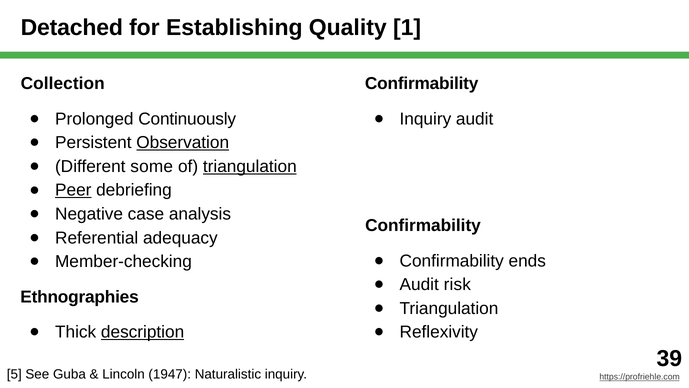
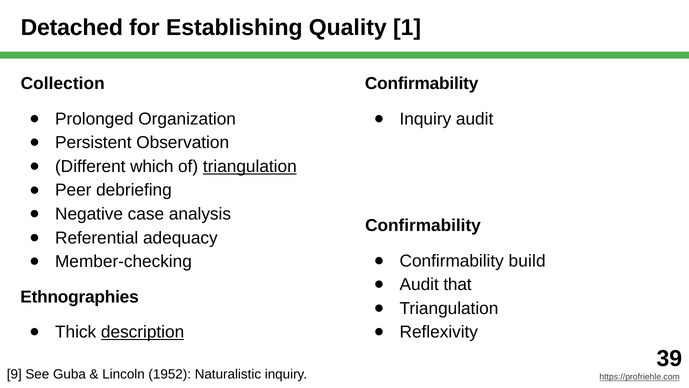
Continuously: Continuously -> Organization
Observation underline: present -> none
some: some -> which
Peer underline: present -> none
ends: ends -> build
risk: risk -> that
5: 5 -> 9
1947: 1947 -> 1952
